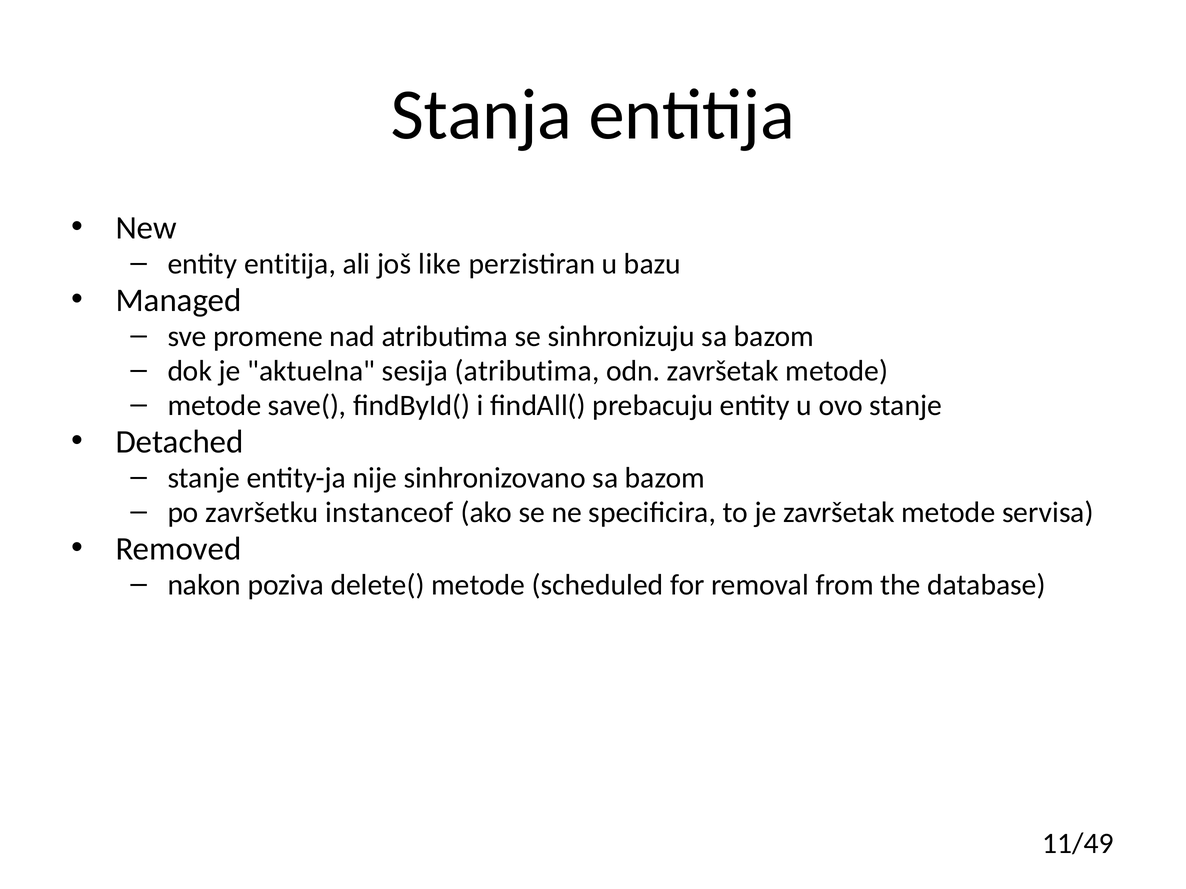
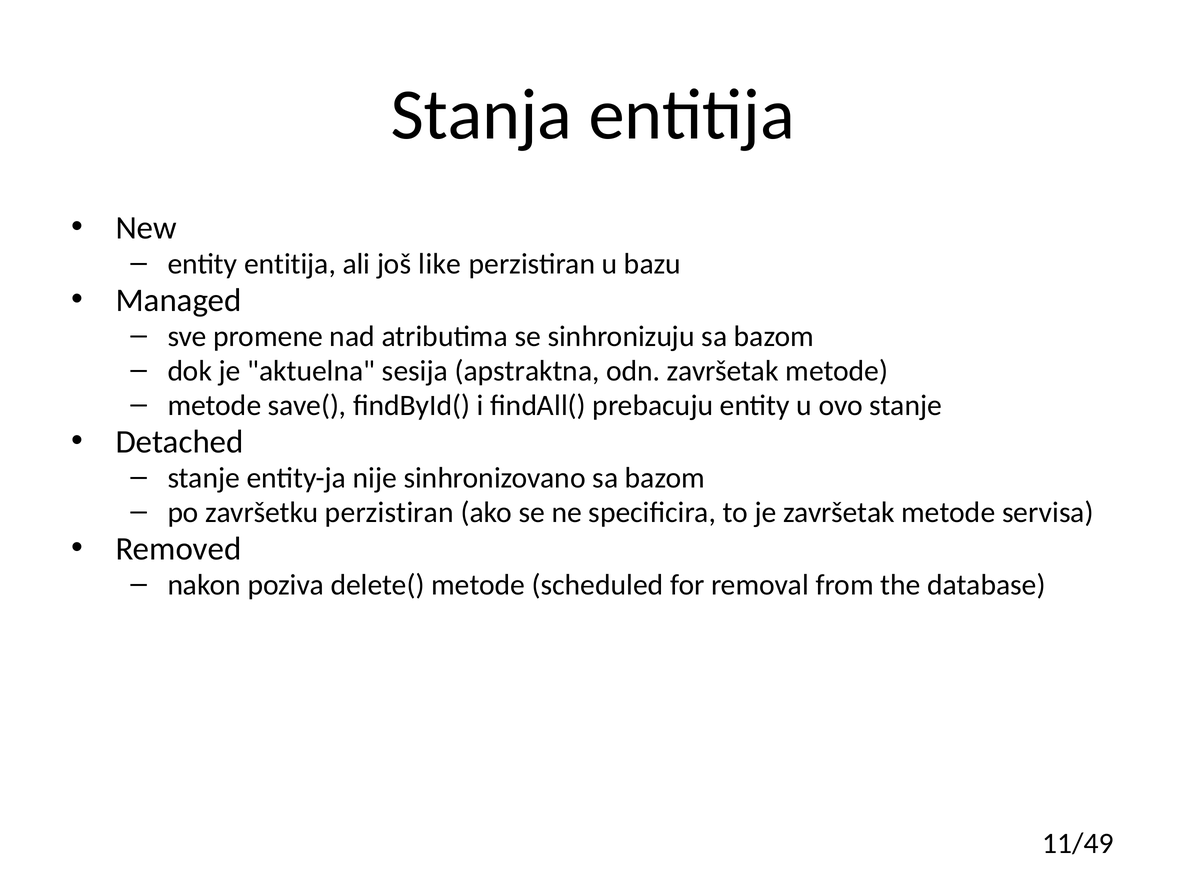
sesija atributima: atributima -> apstraktna
završetku instanceof: instanceof -> perzistiran
